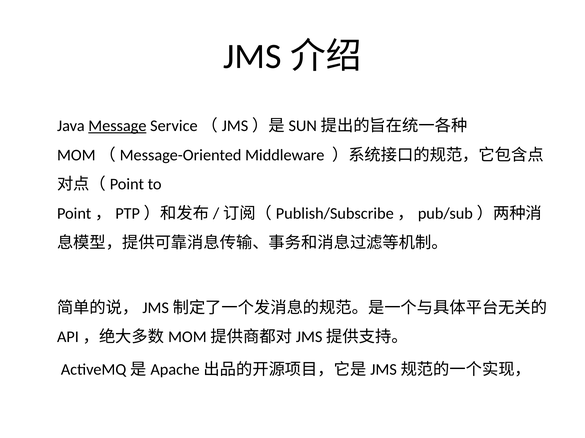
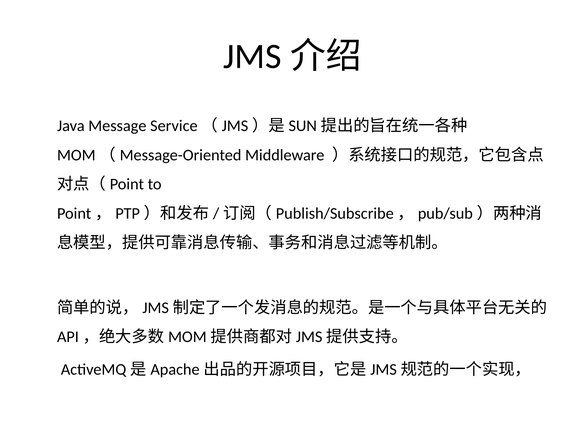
Message underline: present -> none
